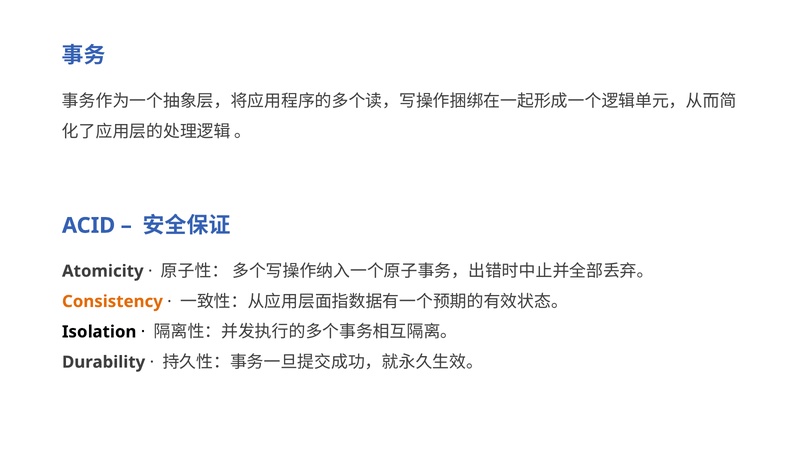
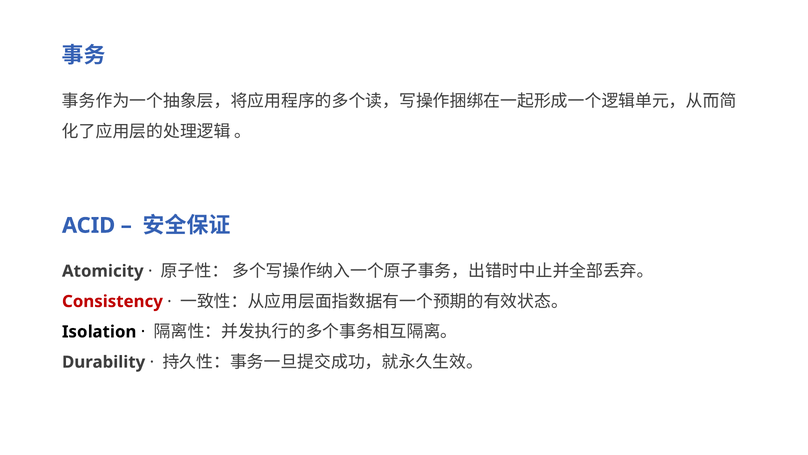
Consistency colour: orange -> red
